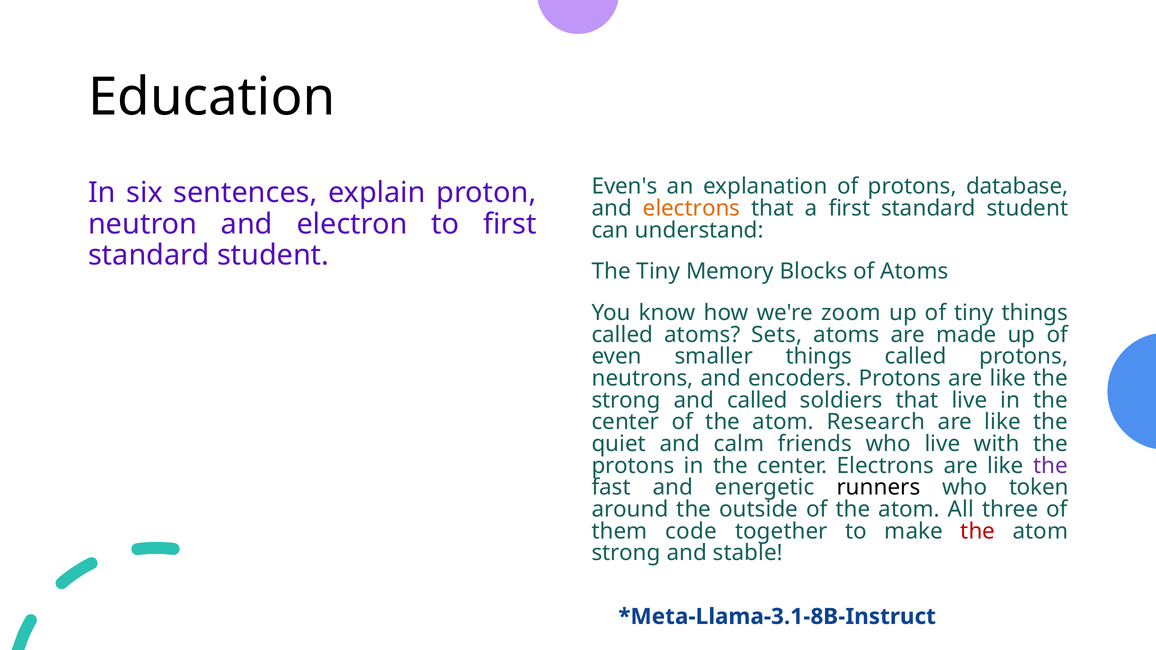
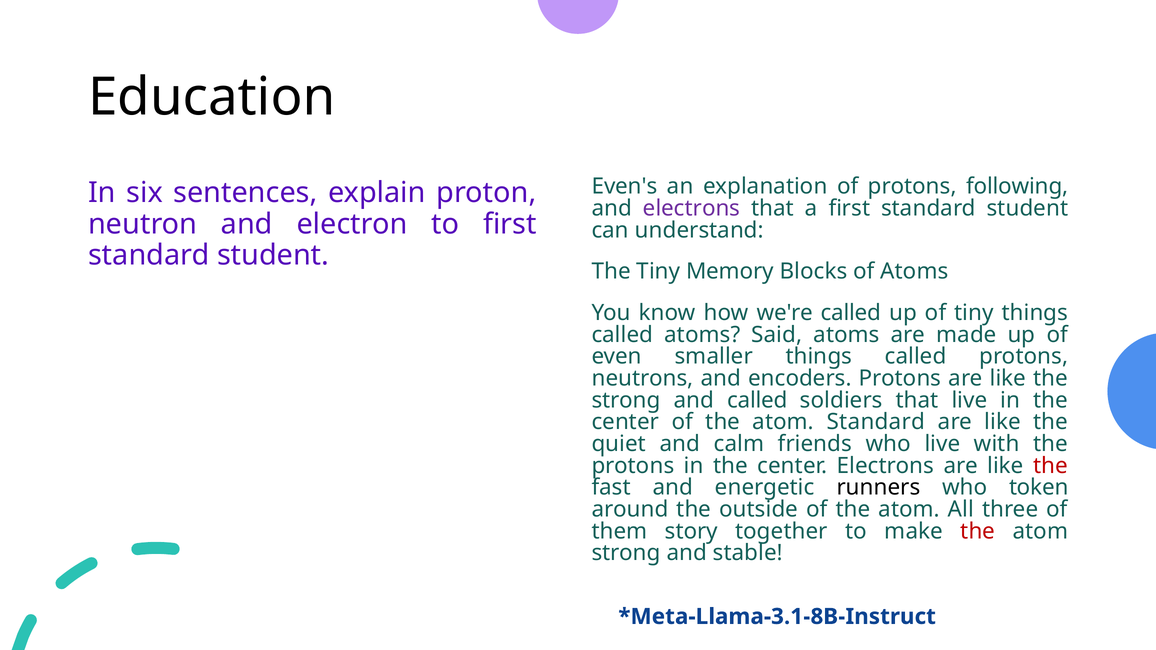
database: database -> following
electrons at (692, 208) colour: orange -> purple
we're zoom: zoom -> called
Sets: Sets -> Said
atom Research: Research -> Standard
the at (1050, 466) colour: purple -> red
code: code -> story
